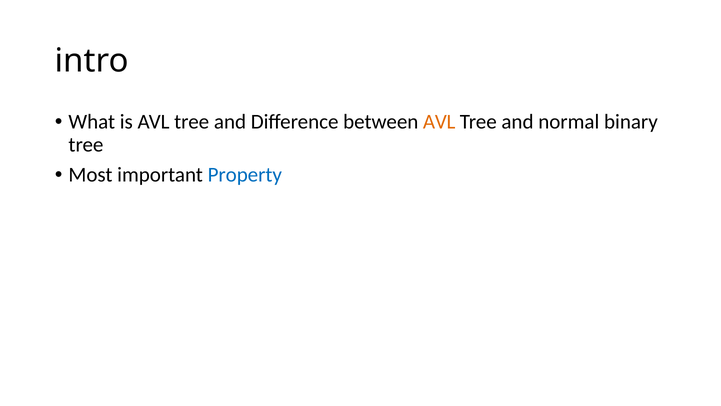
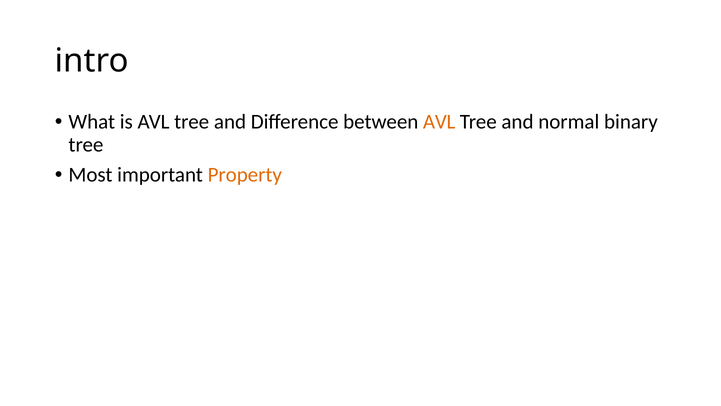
Property colour: blue -> orange
